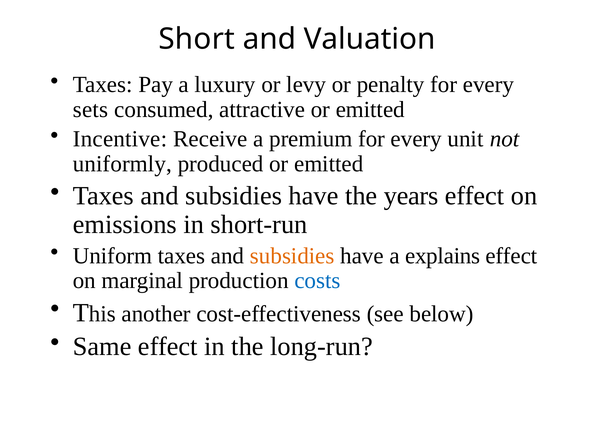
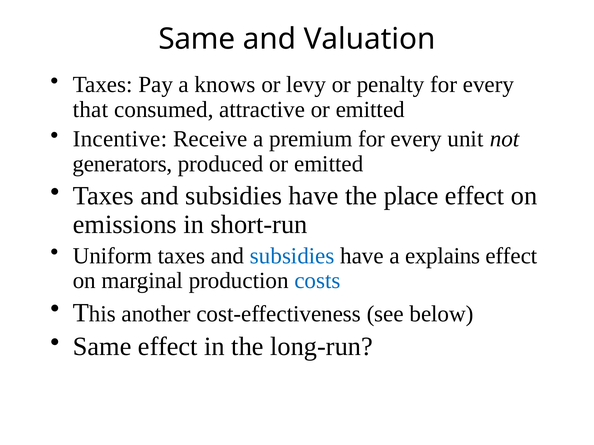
Short at (197, 39): Short -> Same
luxury: luxury -> knows
sets: sets -> that
uniformly: uniformly -> generators
years: years -> place
subsidies at (292, 256) colour: orange -> blue
